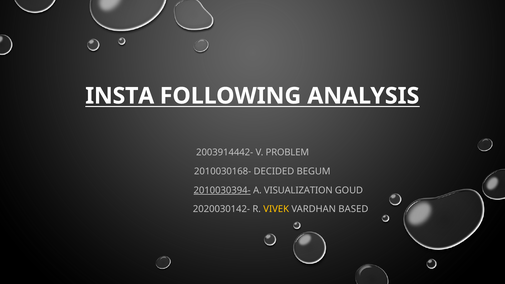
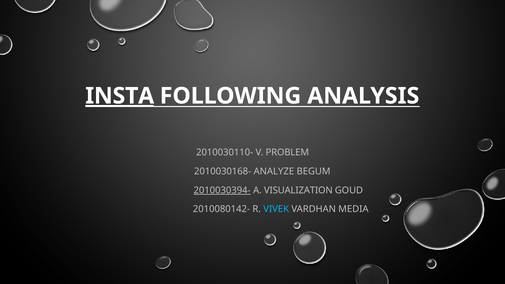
INSTA underline: none -> present
2003914442-: 2003914442- -> 2010030110-
DECIDED: DECIDED -> ANALYZE
2020030142-: 2020030142- -> 2010080142-
VIVEK colour: yellow -> light blue
BASED: BASED -> MEDIA
